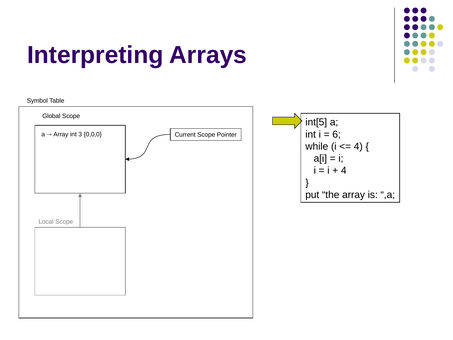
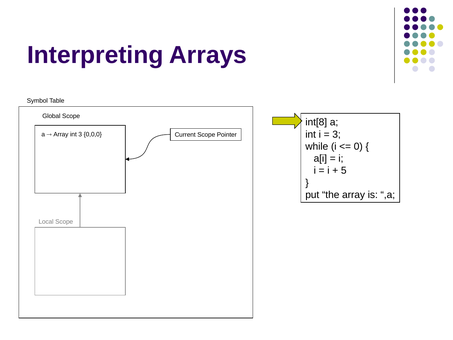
int[5: int[5 -> int[8
6 at (337, 134): 6 -> 3
4 at (358, 146): 4 -> 0
4 at (344, 171): 4 -> 5
